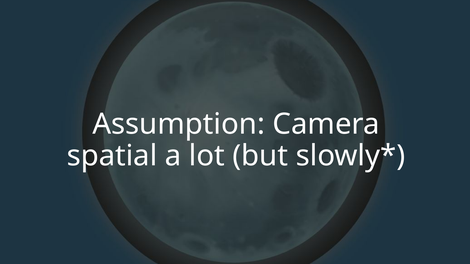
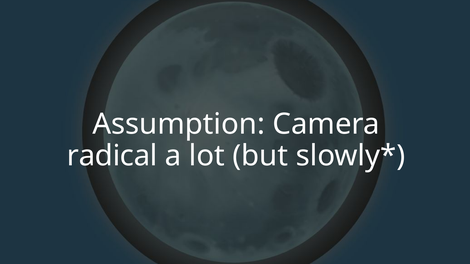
spatial: spatial -> radical
